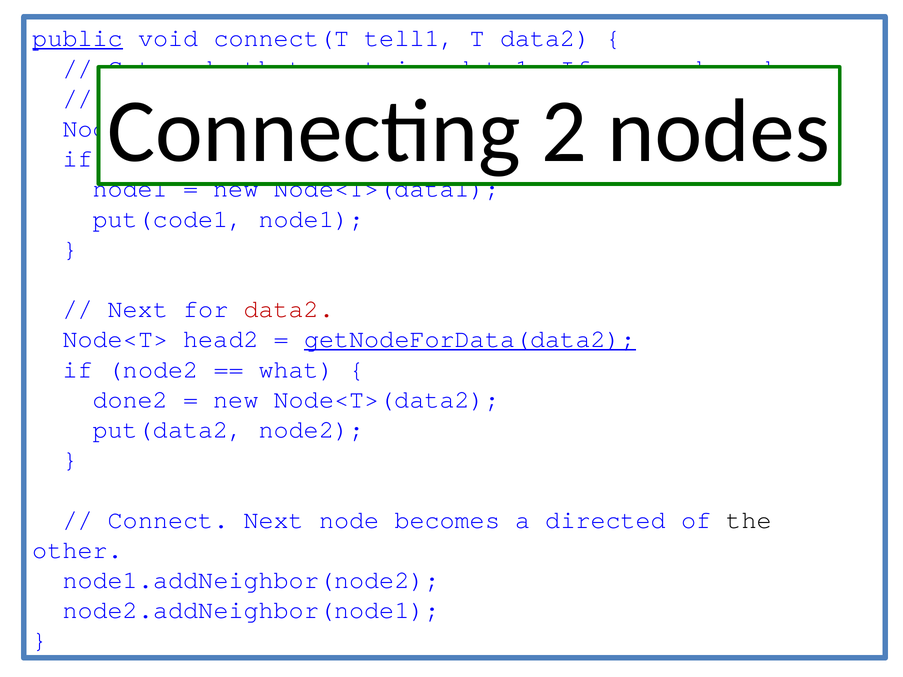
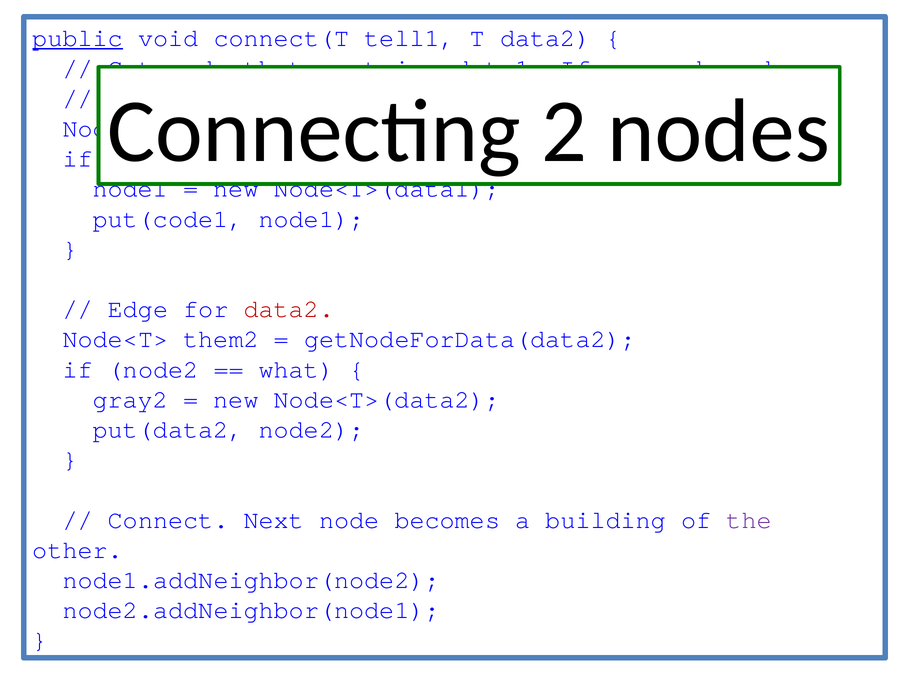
Next at (138, 309): Next -> Edge
head2: head2 -> them2
getNodeForData(data2 underline: present -> none
done2: done2 -> gray2
directed: directed -> building
the colour: black -> purple
